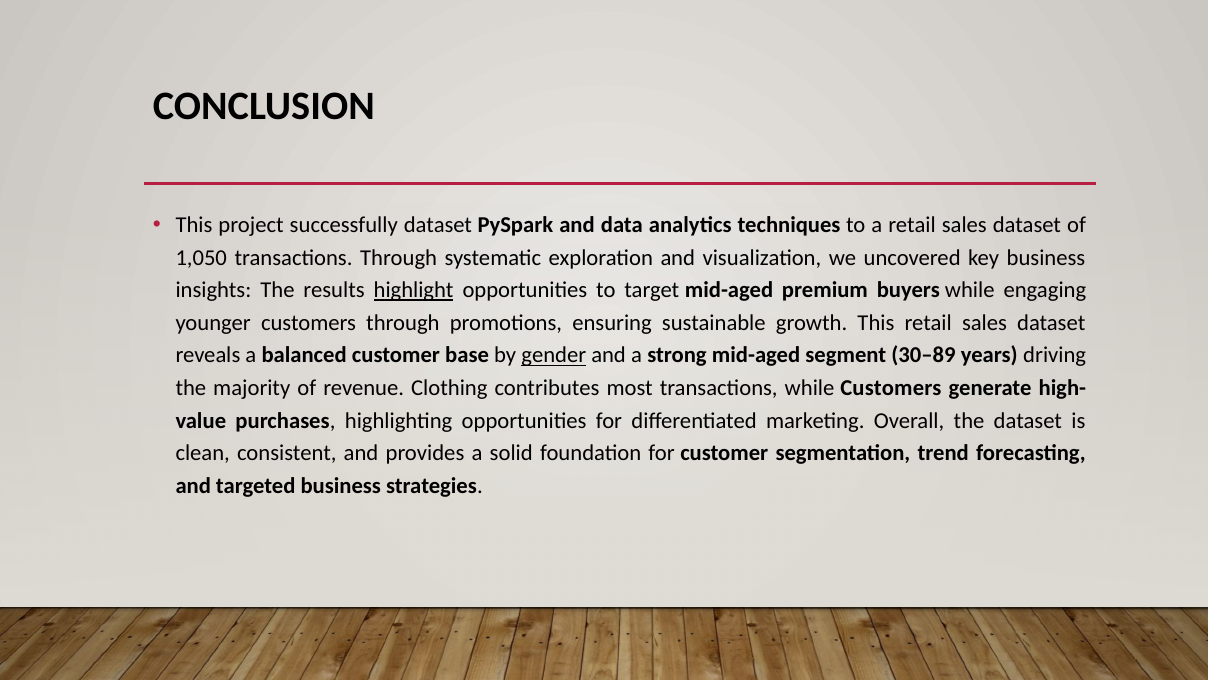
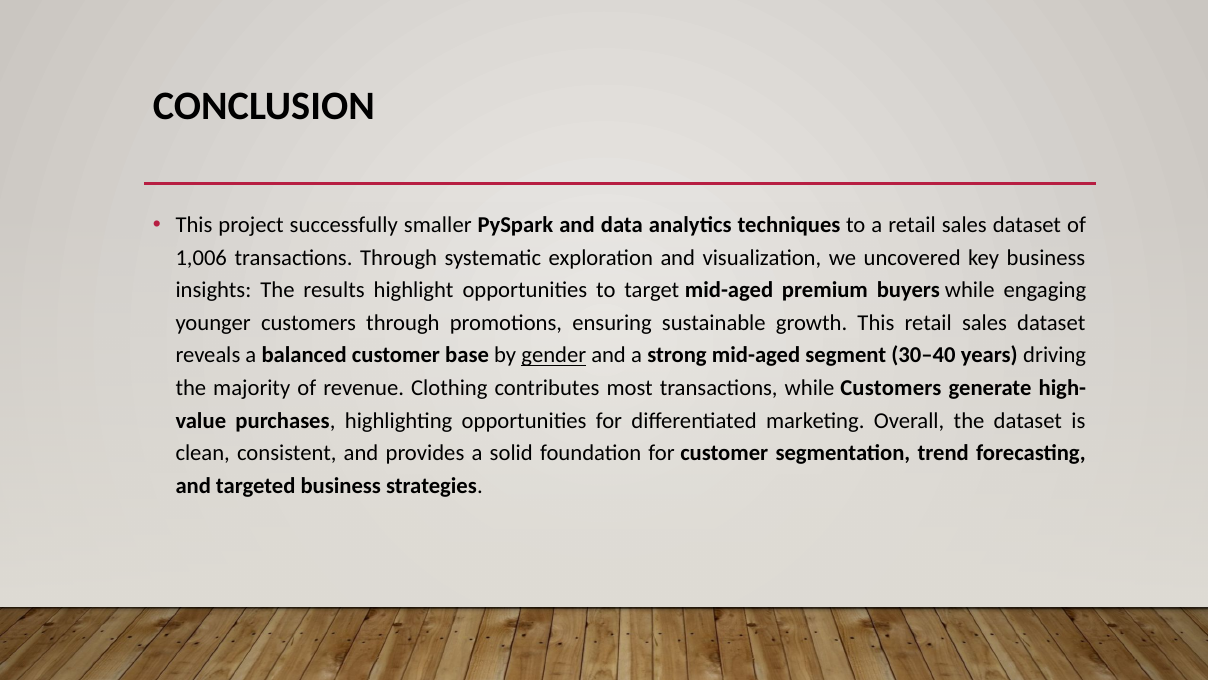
successfully dataset: dataset -> smaller
1,050: 1,050 -> 1,006
highlight underline: present -> none
30–89: 30–89 -> 30–40
